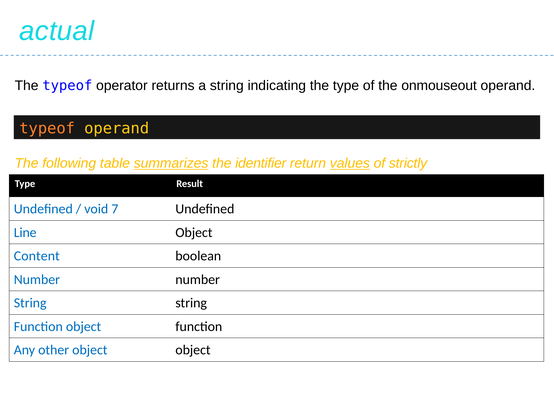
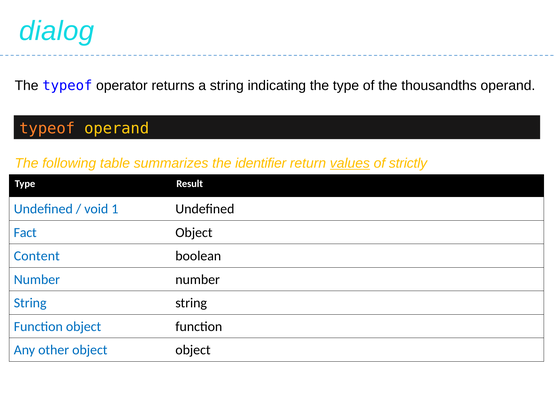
actual: actual -> dialog
onmouseout: onmouseout -> thousandths
summarizes underline: present -> none
7: 7 -> 1
Line: Line -> Fact
